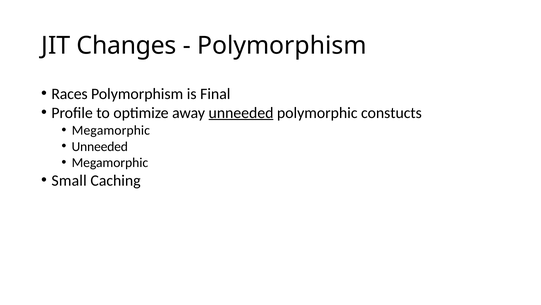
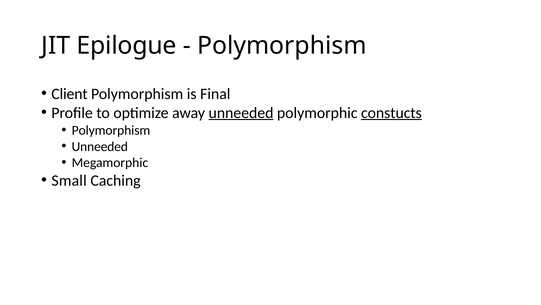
Changes: Changes -> Epilogue
Races: Races -> Client
constucts underline: none -> present
Megamorphic at (111, 130): Megamorphic -> Polymorphism
